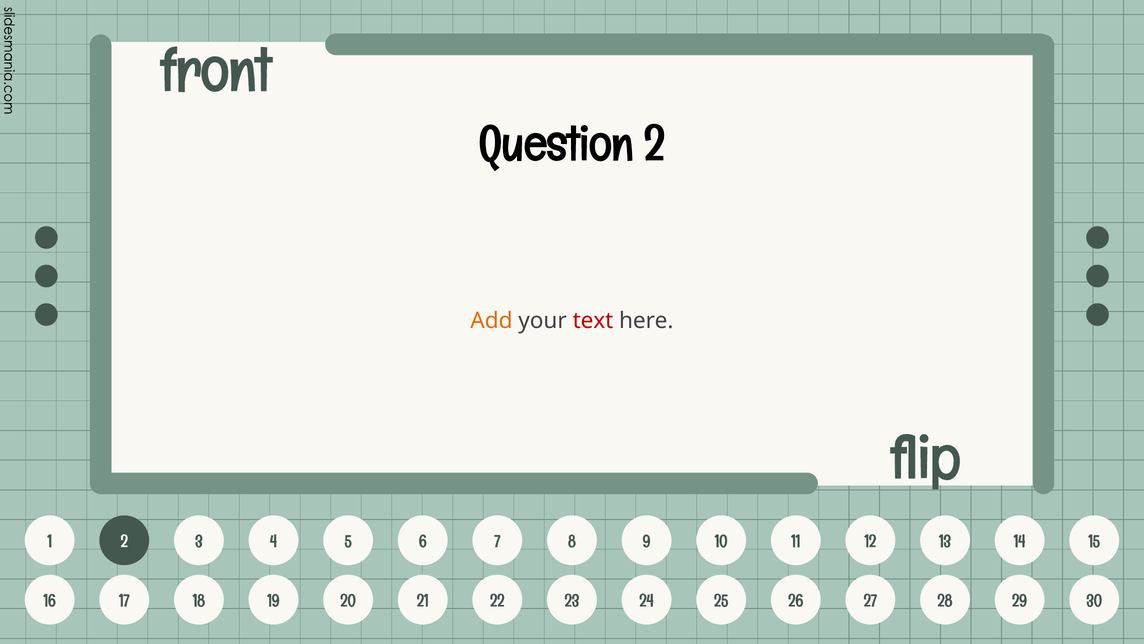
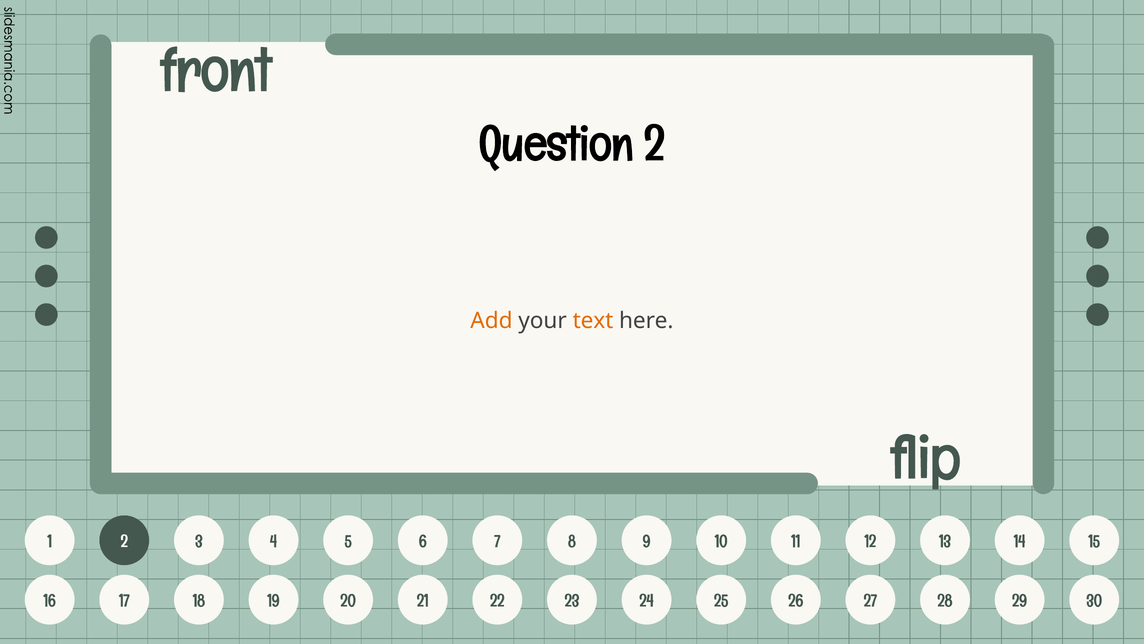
text colour: red -> orange
